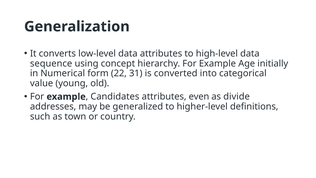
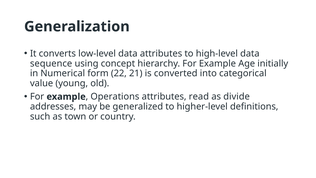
31: 31 -> 21
Candidates: Candidates -> Operations
even: even -> read
